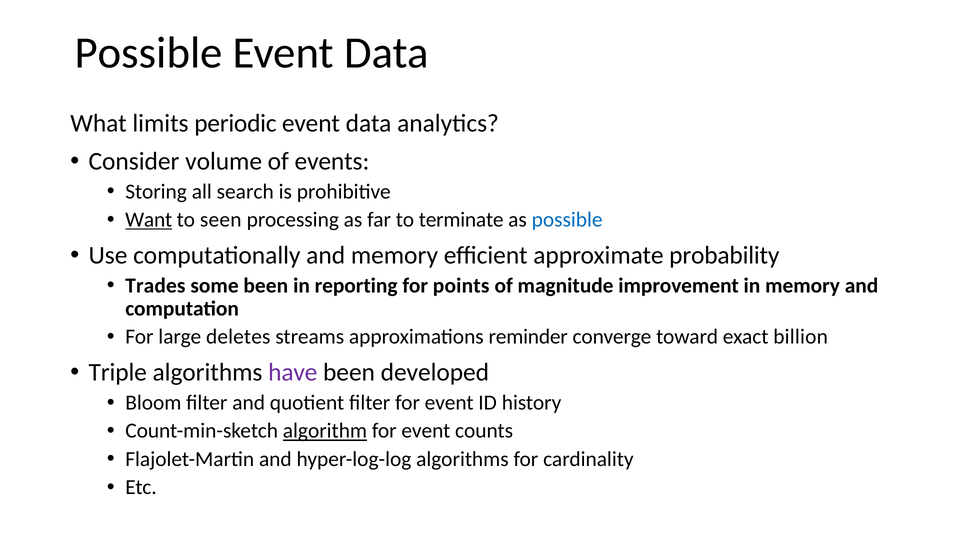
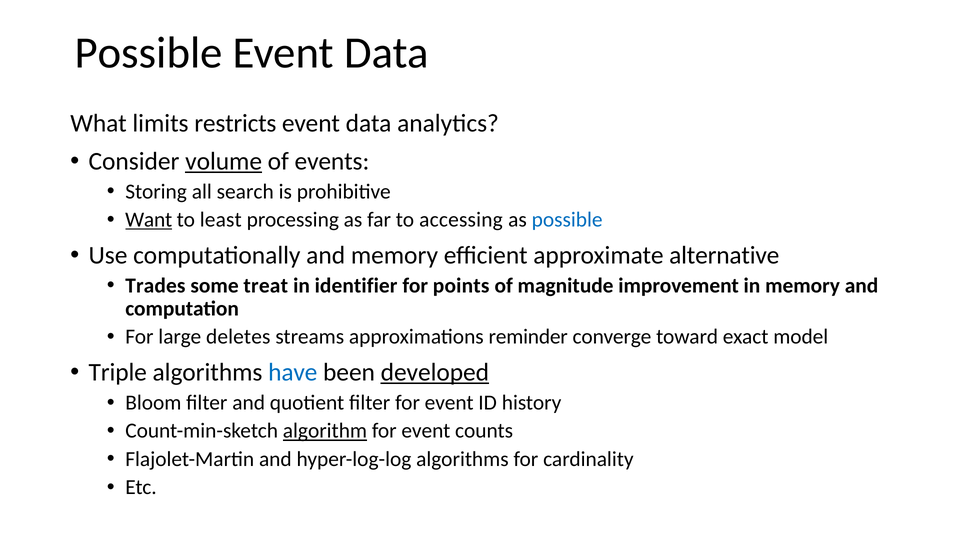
periodic: periodic -> restricts
volume underline: none -> present
seen: seen -> least
terminate: terminate -> accessing
probability: probability -> alternative
some been: been -> treat
reporting: reporting -> identifier
billion: billion -> model
have colour: purple -> blue
developed underline: none -> present
